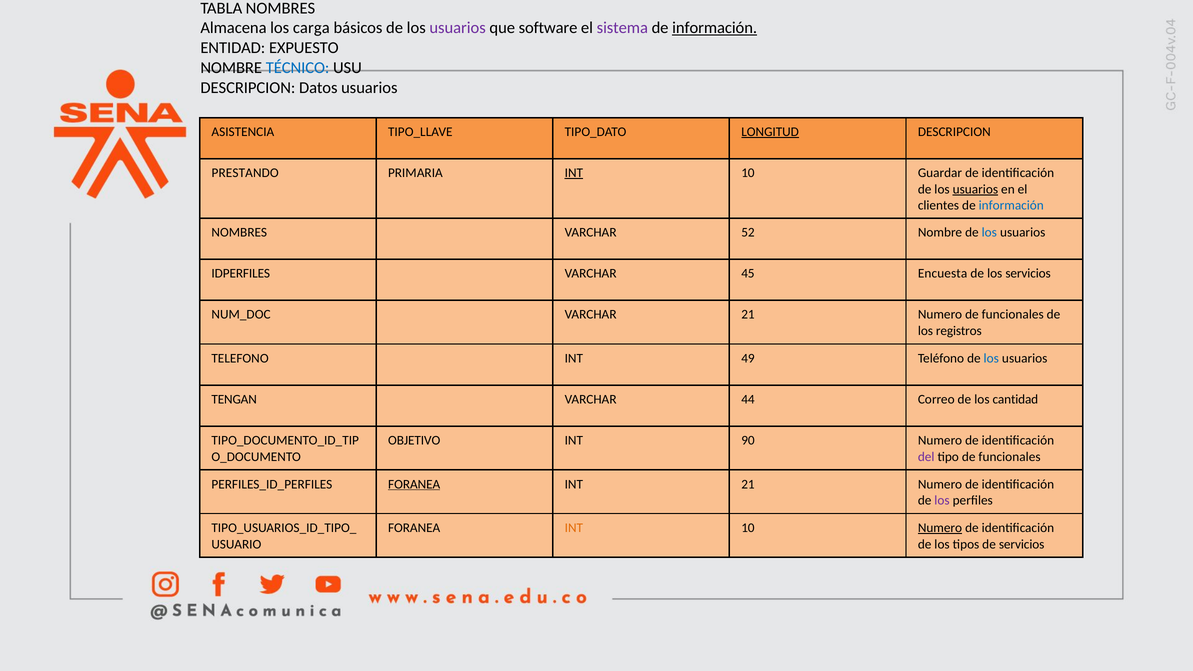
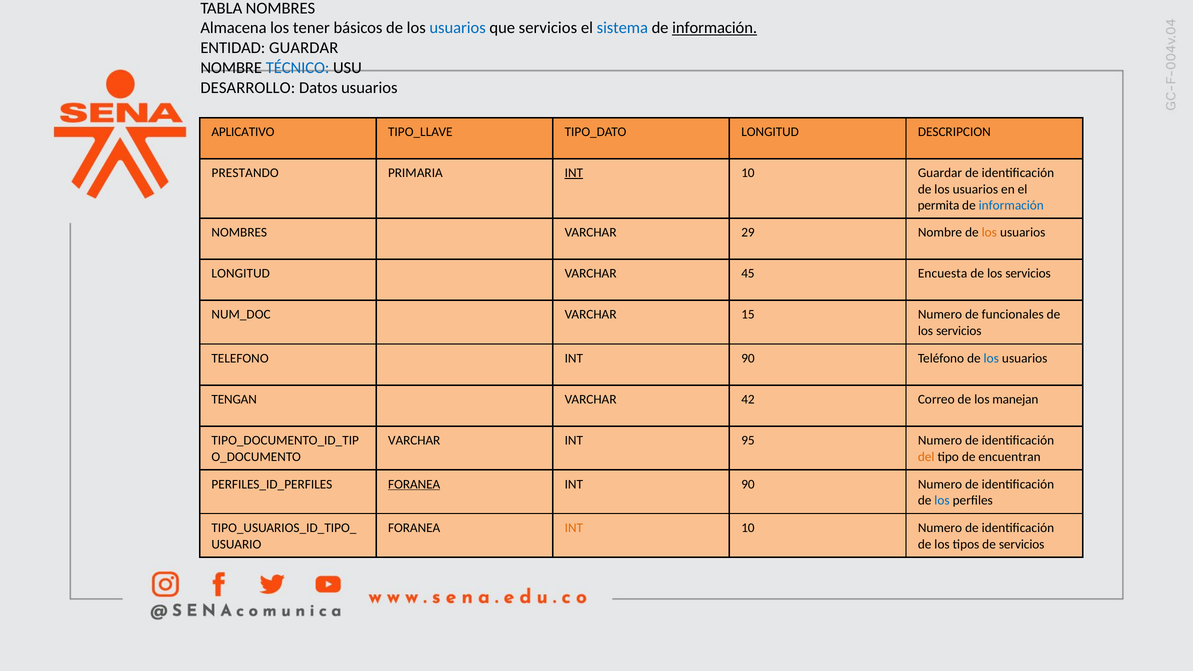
carga: carga -> tener
usuarios at (458, 28) colour: purple -> blue
que software: software -> servicios
sistema colour: purple -> blue
ENTIDAD EXPUESTO: EXPUESTO -> GUARDAR
DESCRIPCION at (248, 88): DESCRIPCION -> DESARROLLO
ASISTENCIA: ASISTENCIA -> APLICATIVO
LONGITUD at (770, 132) underline: present -> none
usuarios at (975, 189) underline: present -> none
clientes: clientes -> permita
52: 52 -> 29
los at (989, 233) colour: blue -> orange
IDPERFILES at (241, 274): IDPERFILES -> LONGITUD
VARCHAR 21: 21 -> 15
registros at (959, 331): registros -> servicios
TELEFONO INT 49: 49 -> 90
44: 44 -> 42
cantidad: cantidad -> manejan
OBJETIVO at (414, 440): OBJETIVO -> VARCHAR
90: 90 -> 95
del colour: purple -> orange
tipo de funcionales: funcionales -> encuentran
21 at (748, 484): 21 -> 90
los at (942, 500) colour: purple -> blue
Numero at (940, 528) underline: present -> none
